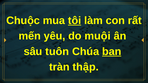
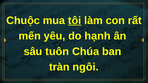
muội: muội -> hạnh
ban underline: present -> none
thập: thập -> ngôi
